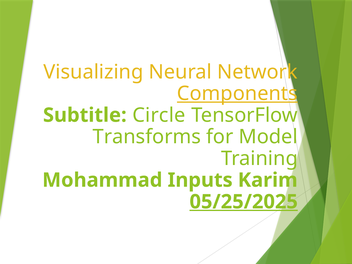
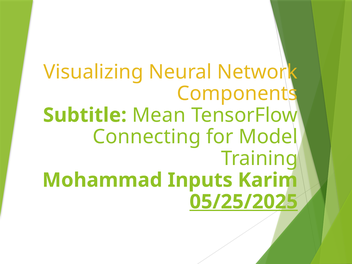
Components underline: present -> none
Circle: Circle -> Mean
Transforms: Transforms -> Connecting
